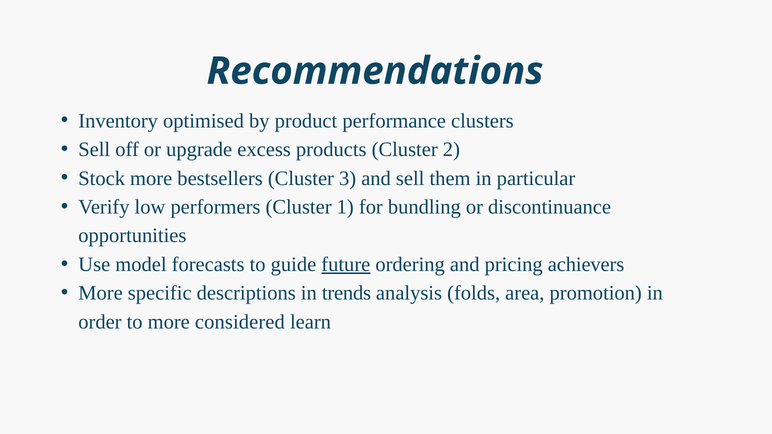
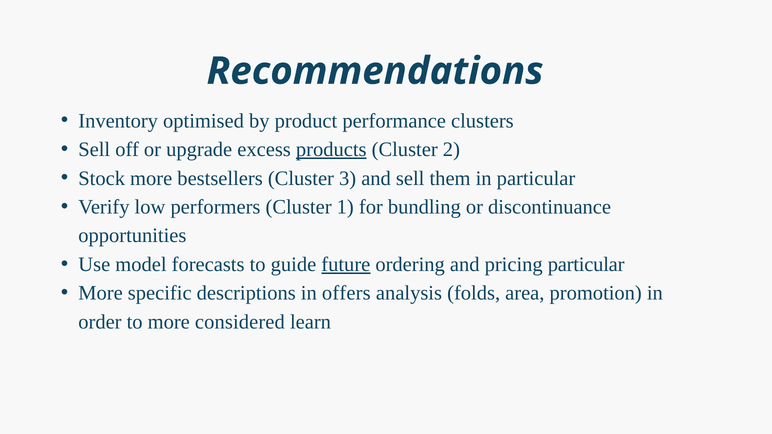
products underline: none -> present
pricing achievers: achievers -> particular
trends: trends -> offers
